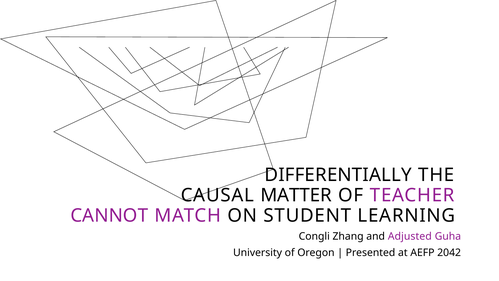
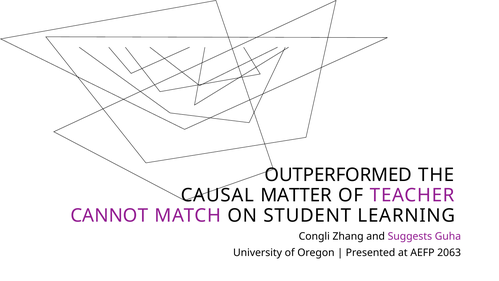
DIFFERENTIALLY: DIFFERENTIALLY -> OUTPERFORMED
Adjusted: Adjusted -> Suggests
2042: 2042 -> 2063
